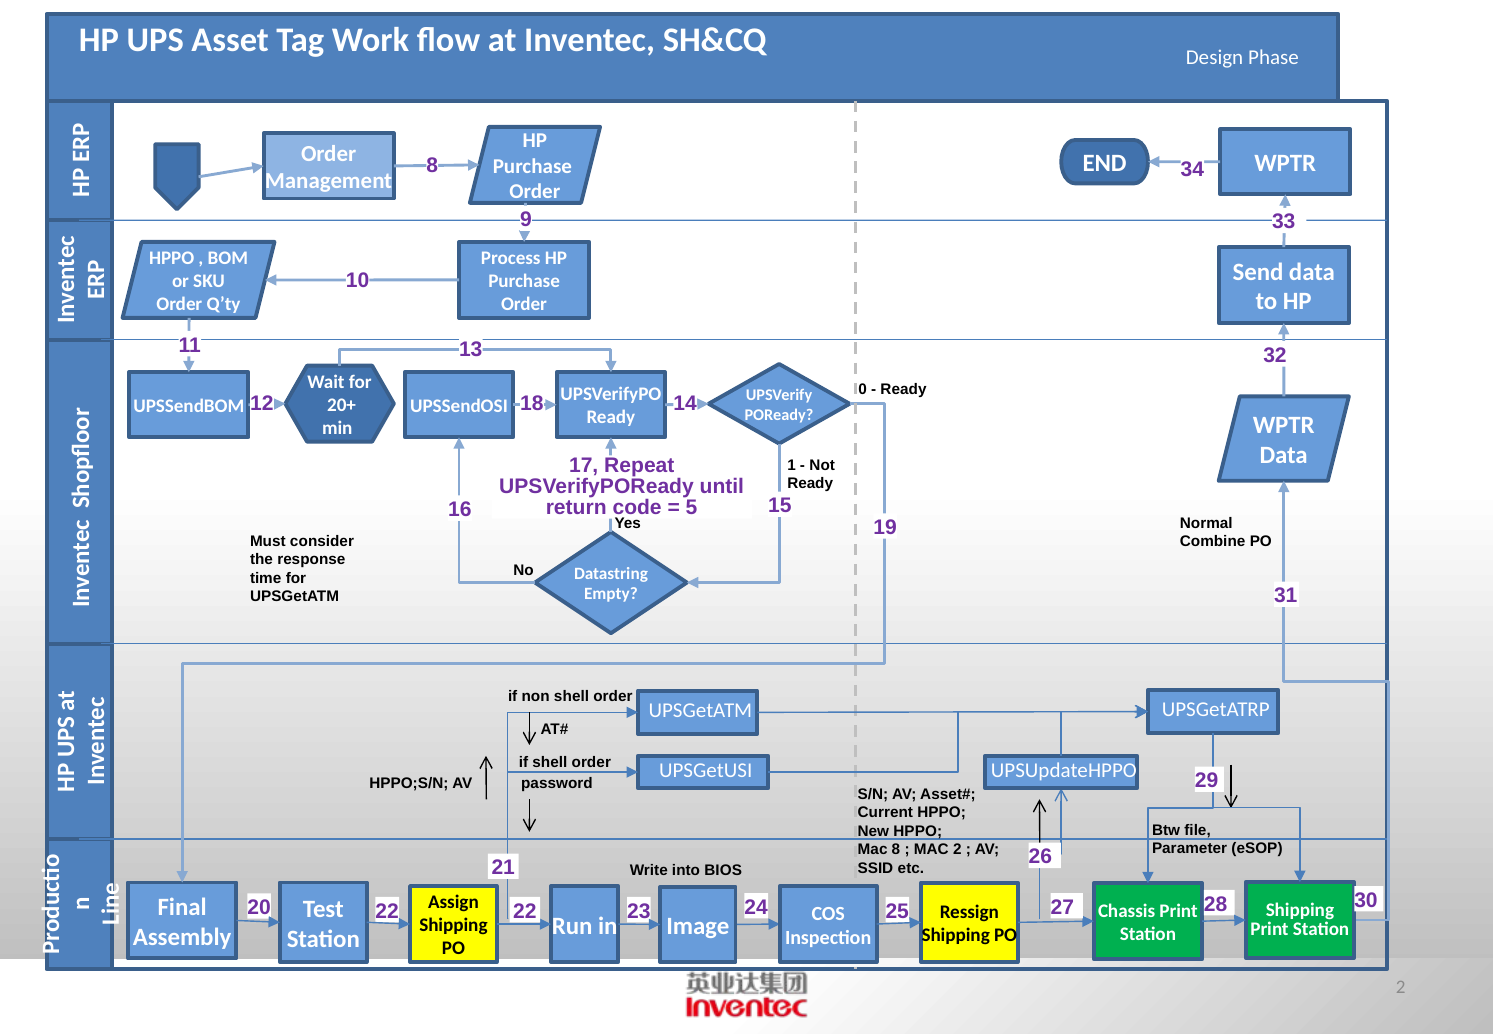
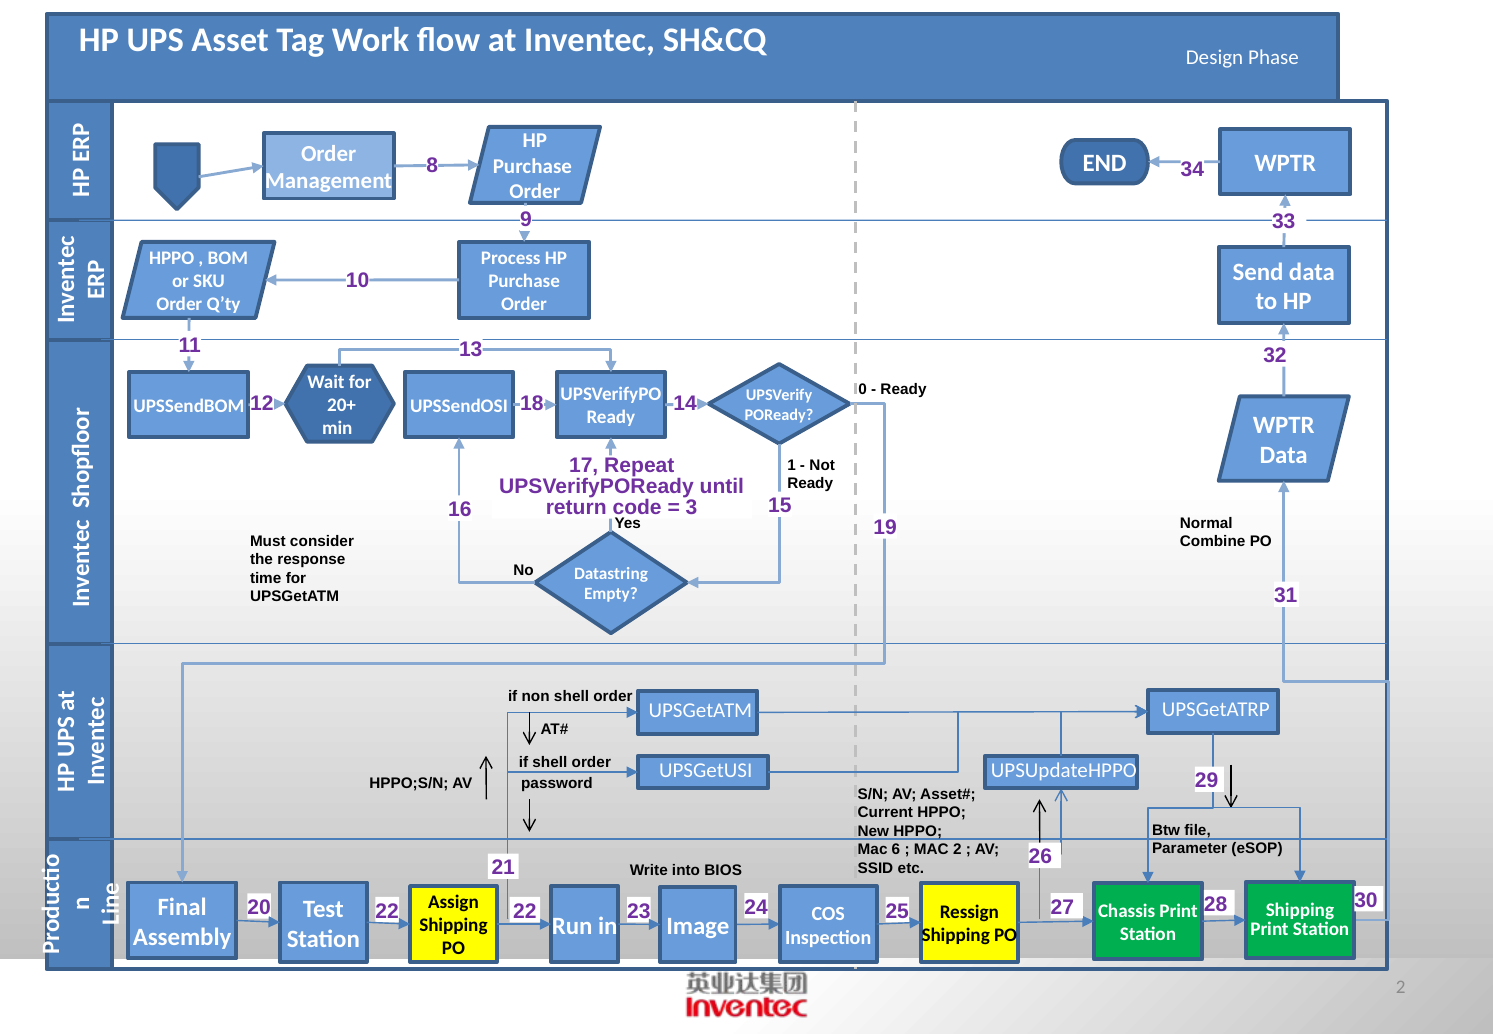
5: 5 -> 3
Mac 8: 8 -> 6
